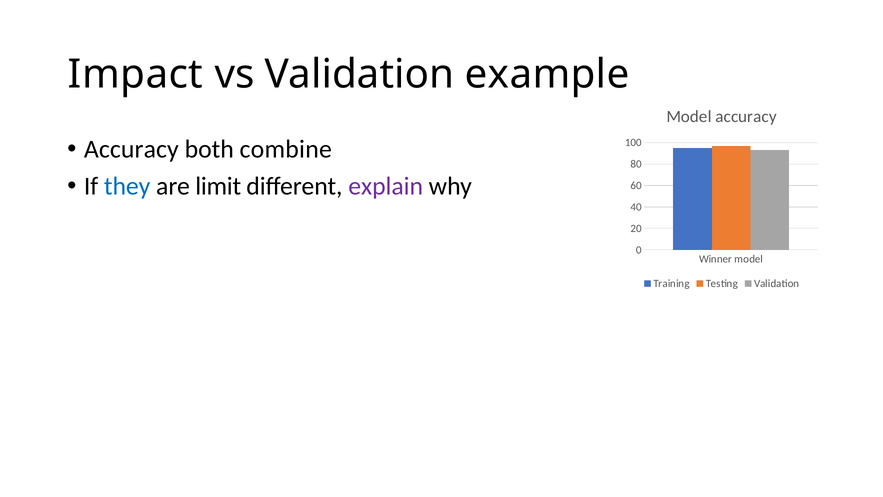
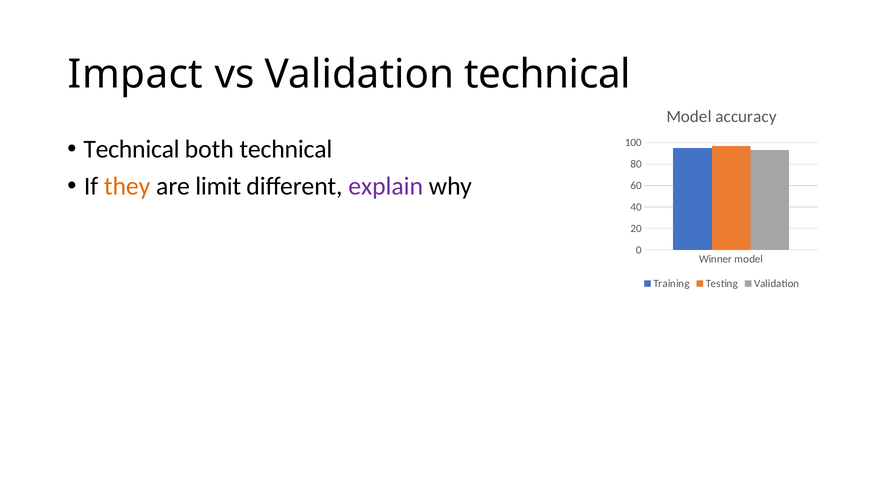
Validation example: example -> technical
Accuracy at (131, 149): Accuracy -> Technical
both combine: combine -> technical
they colour: blue -> orange
